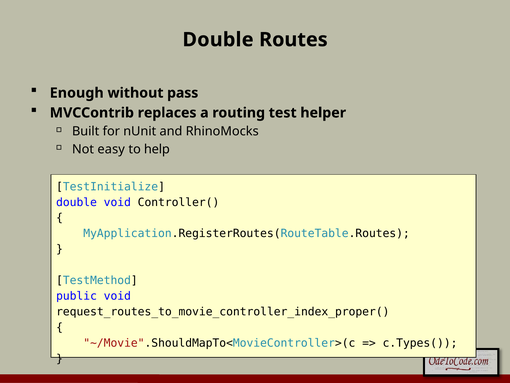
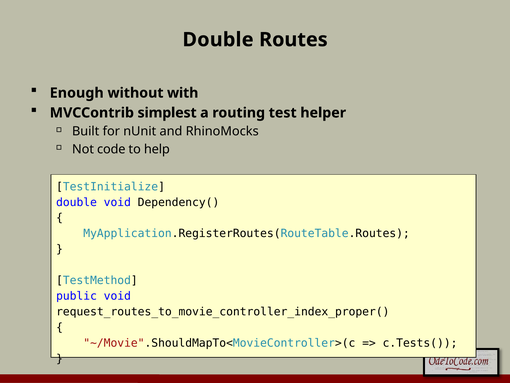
pass: pass -> with
replaces: replaces -> simplest
easy: easy -> code
Controller(: Controller( -> Dependency(
c.Types(: c.Types( -> c.Tests(
